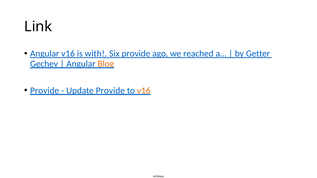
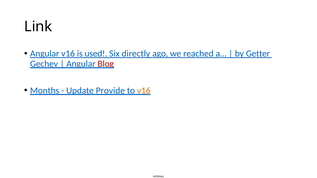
with: with -> used
Six provide: provide -> directly
Blog colour: orange -> red
Provide at (45, 91): Provide -> Months
